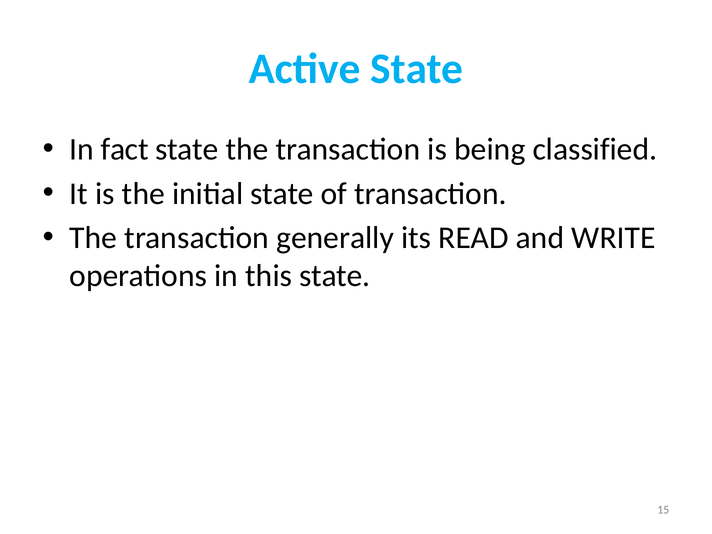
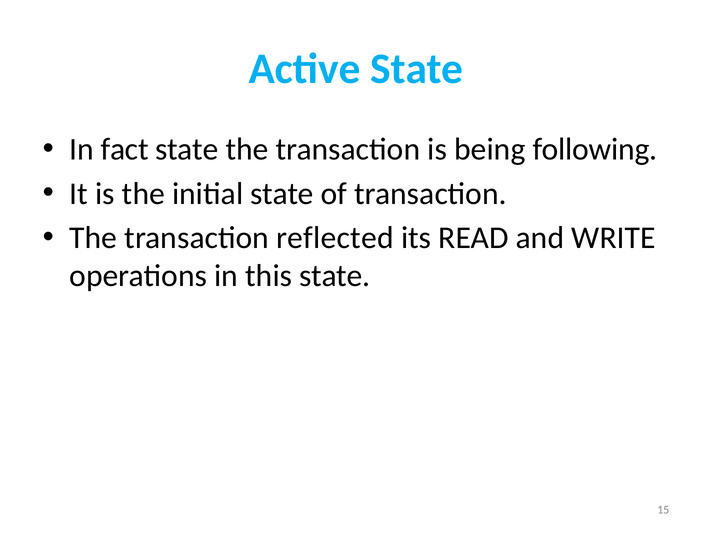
classified: classified -> following
generally: generally -> reflected
